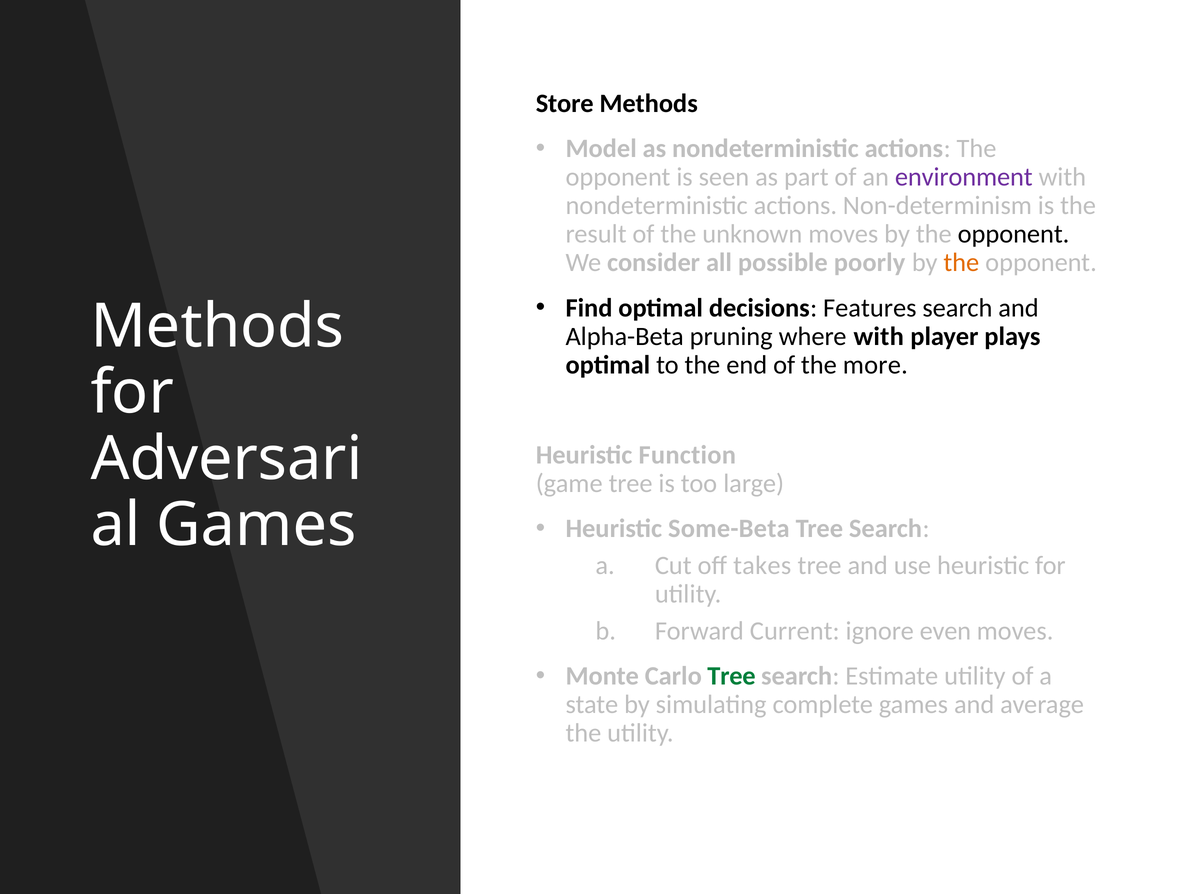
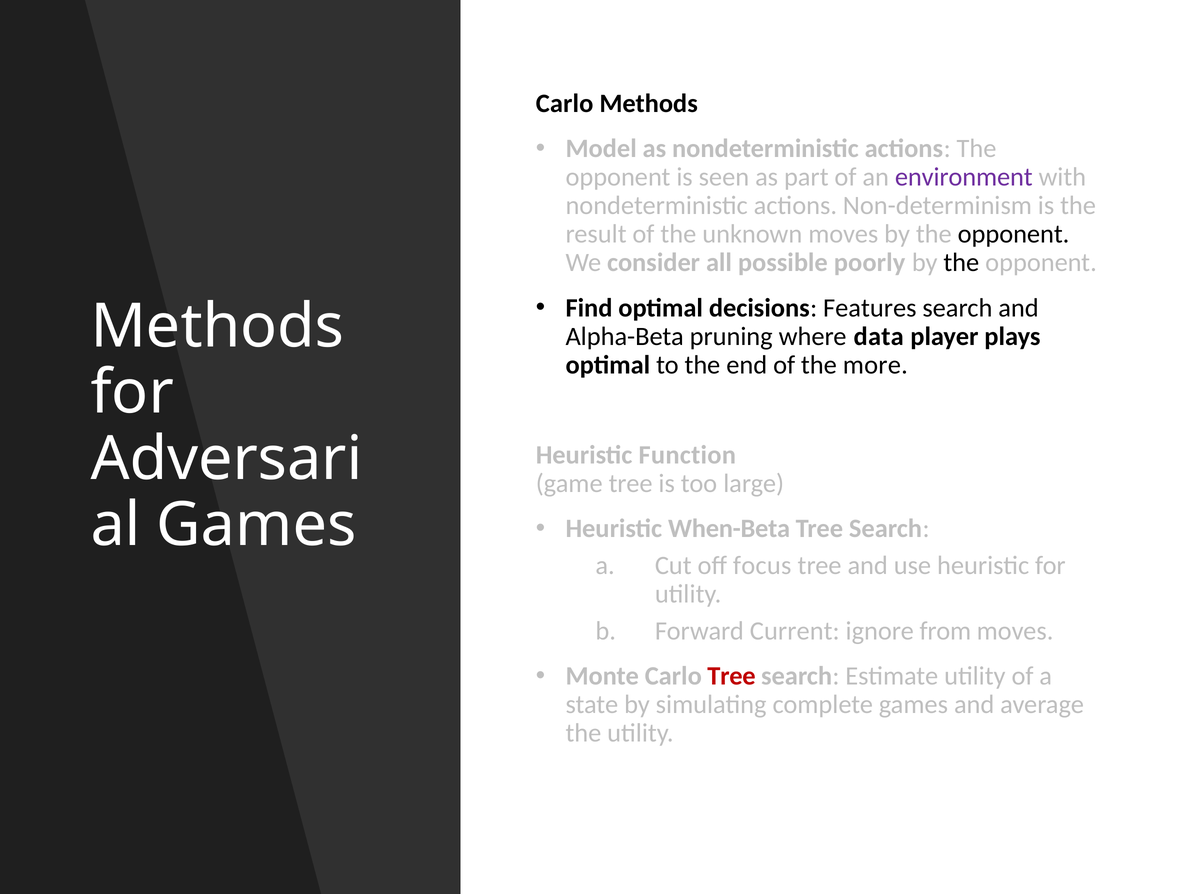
Store at (565, 103): Store -> Carlo
the at (961, 263) colour: orange -> black
where with: with -> data
Some-Beta: Some-Beta -> When-Beta
takes: takes -> focus
even: even -> from
Tree at (731, 676) colour: green -> red
